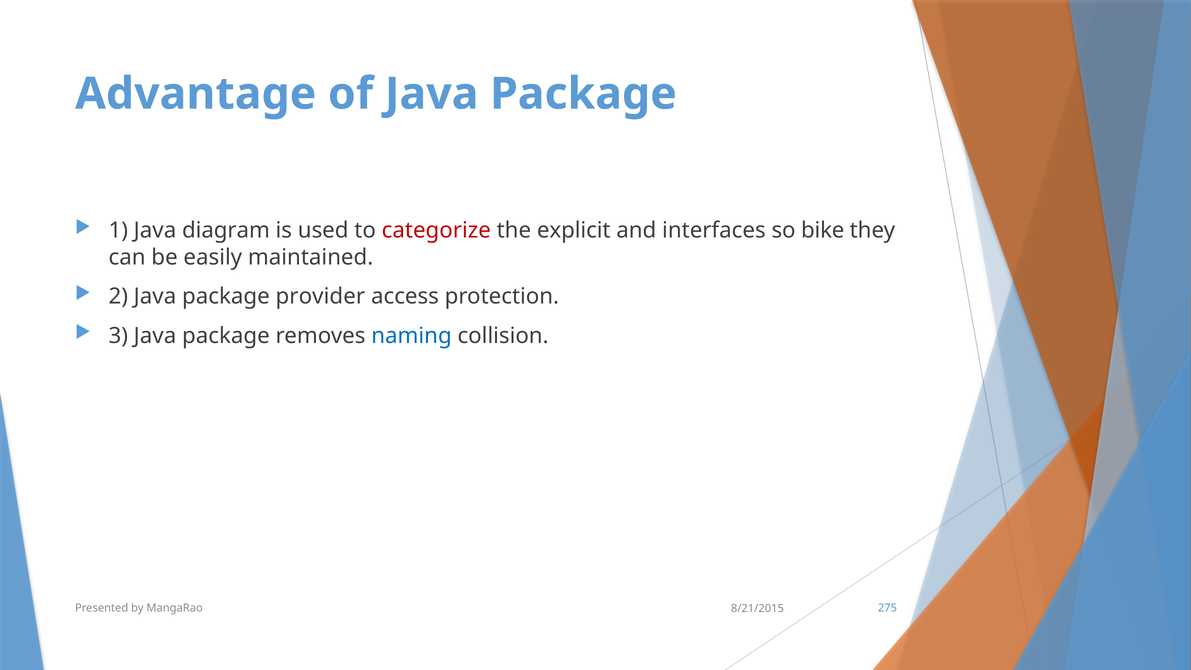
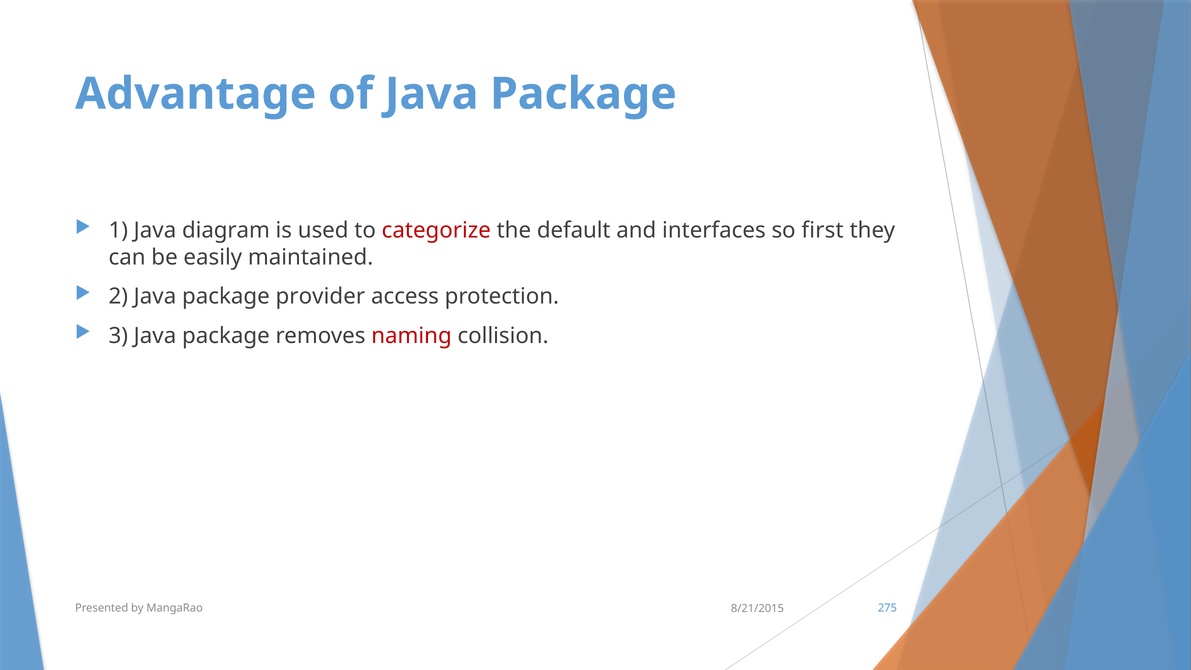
explicit: explicit -> default
bike: bike -> first
naming colour: blue -> red
